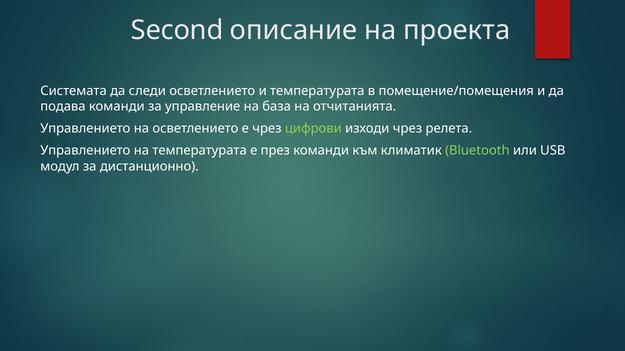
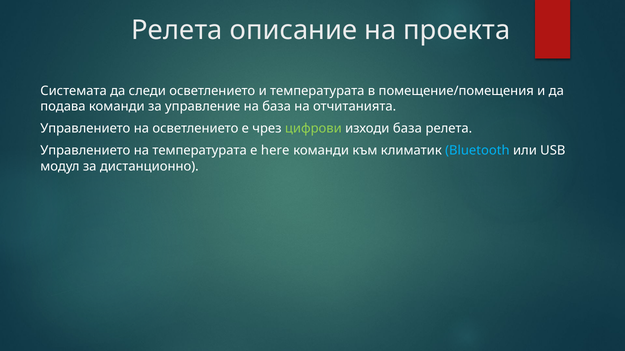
Second at (177, 30): Second -> Релета
изходи чрез: чрез -> база
през: през -> here
Bluetooth colour: light green -> light blue
